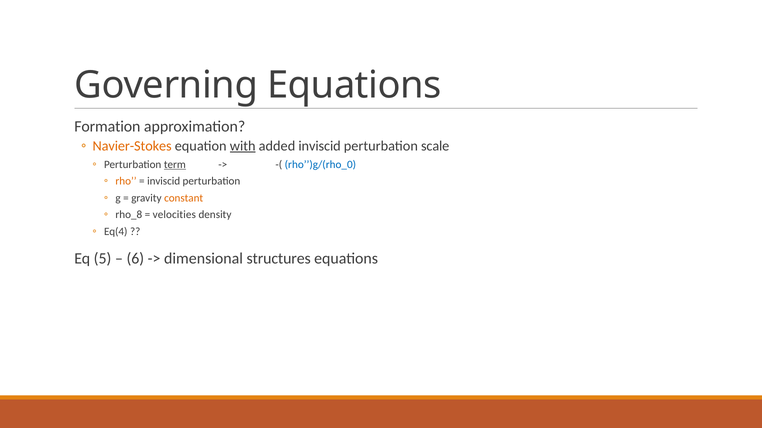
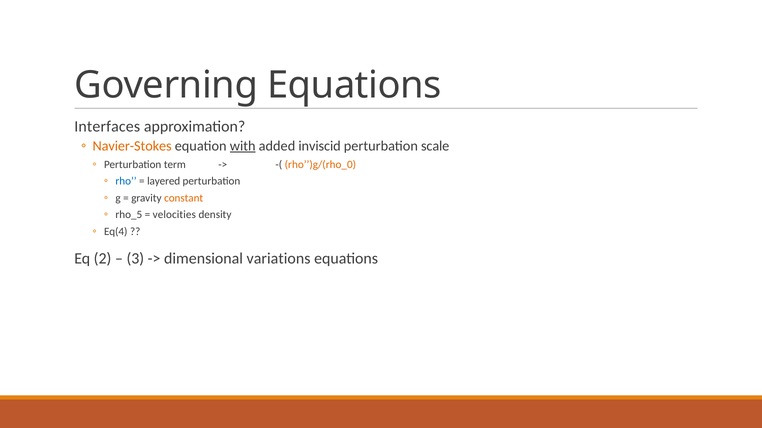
Formation: Formation -> Interfaces
term underline: present -> none
rho’’)g/(rho_0 colour: blue -> orange
rho colour: orange -> blue
inviscid at (164, 181): inviscid -> layered
rho_8: rho_8 -> rho_5
5: 5 -> 2
6: 6 -> 3
structures: structures -> variations
